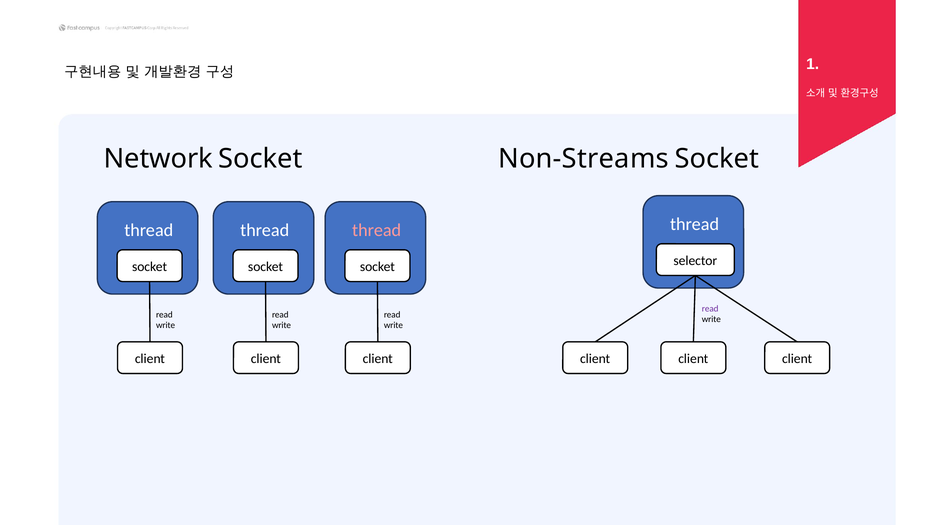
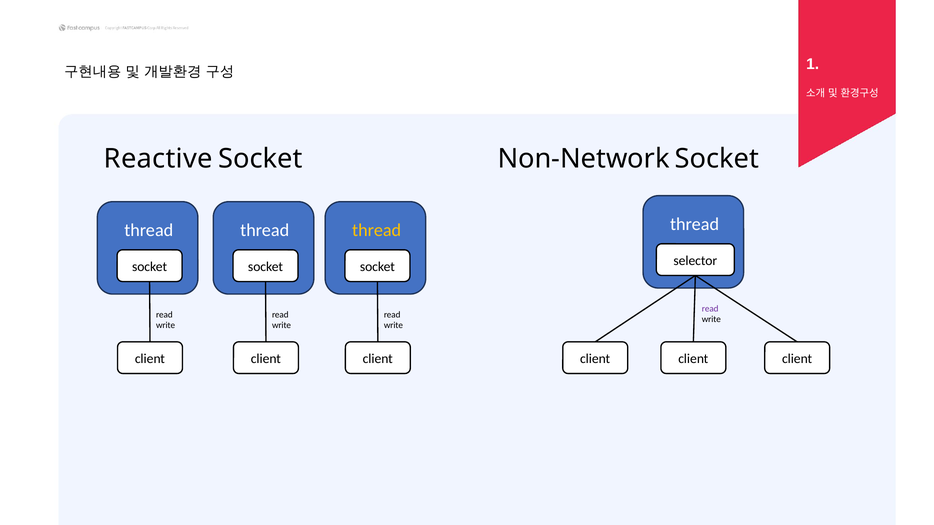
Network: Network -> Reactive
Non-Streams: Non-Streams -> Non-Network
thread at (377, 230) colour: pink -> yellow
